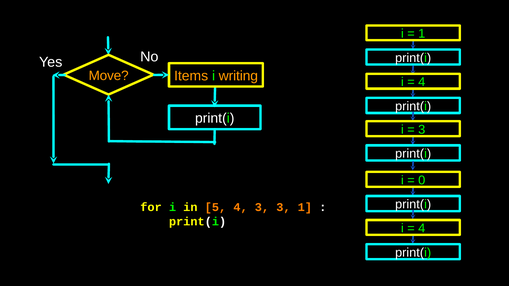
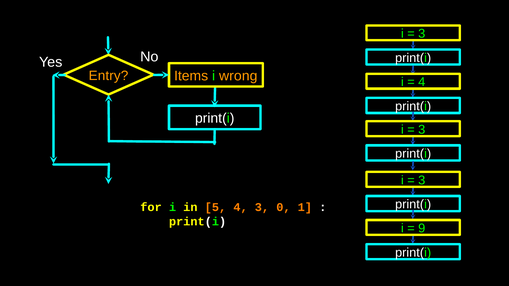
1 at (422, 34): 1 -> 3
Move: Move -> Entry
writing: writing -> wrong
0 at (422, 180): 0 -> 3
3 3: 3 -> 0
4 at (422, 229): 4 -> 9
